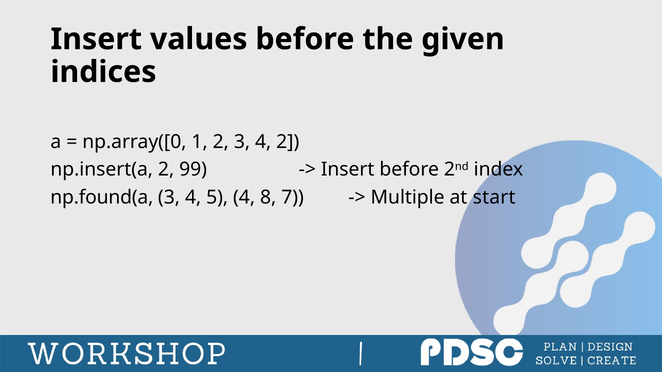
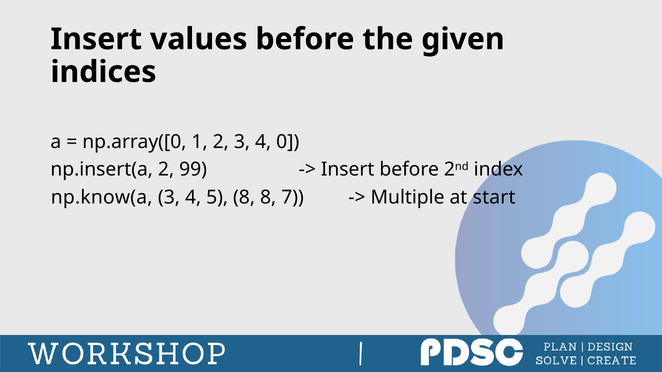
4 2: 2 -> 0
np.found(a: np.found(a -> np.know(a
5 4: 4 -> 8
